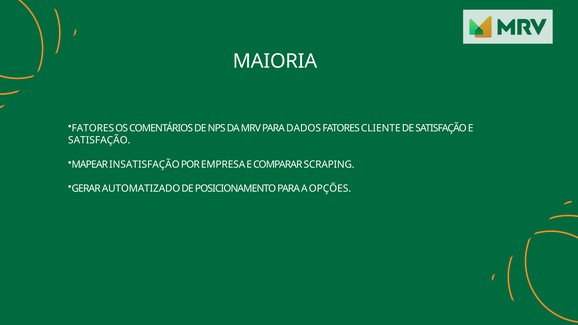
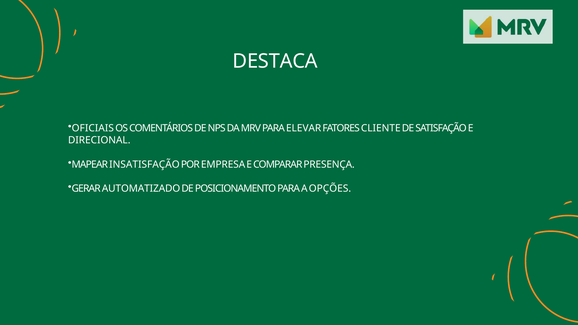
MAIORIA: MAIORIA -> DESTACA
FATORES at (93, 128): FATORES -> OFICIAIS
DADOS: DADOS -> ELEVAR
SATISFAÇÃO at (99, 140): SATISFAÇÃO -> DIRECIONAL
SCRAPING: SCRAPING -> PRESENÇA
